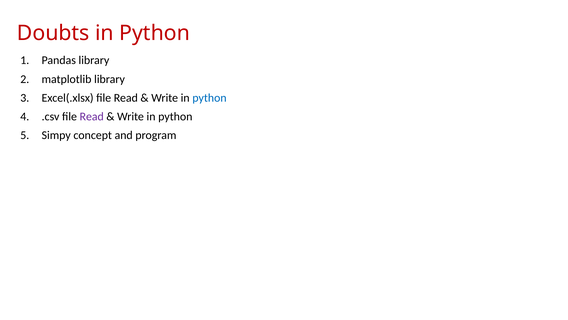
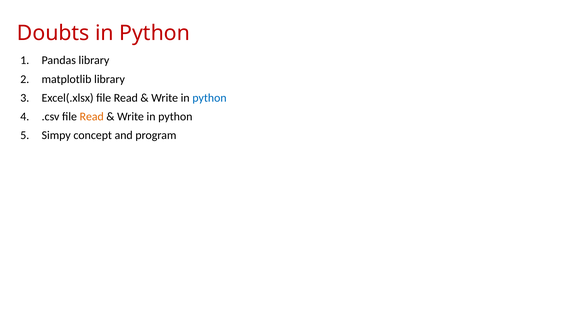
Read at (92, 116) colour: purple -> orange
